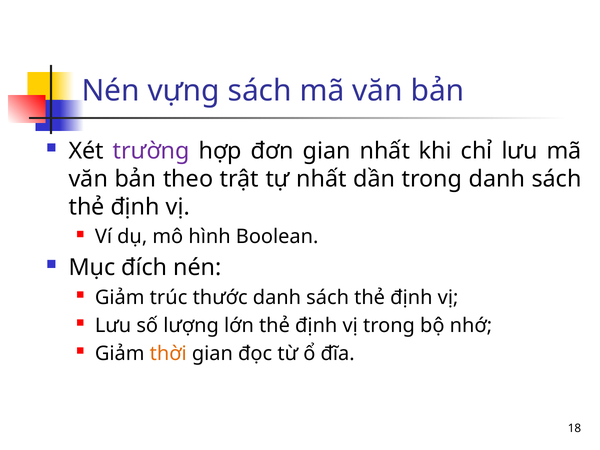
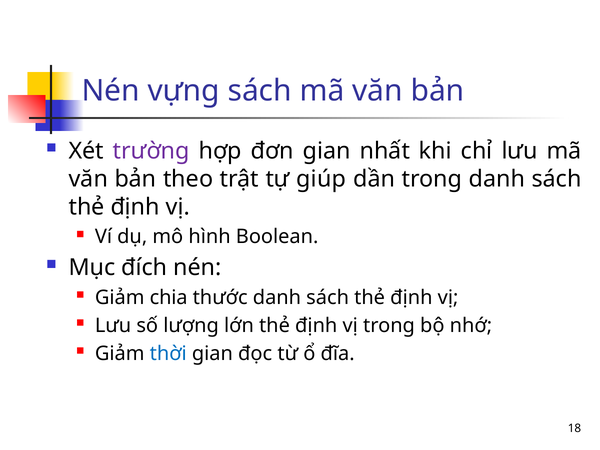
tự nhất: nhất -> giúp
trúc: trúc -> chia
thời colour: orange -> blue
